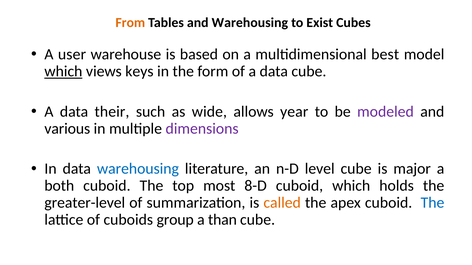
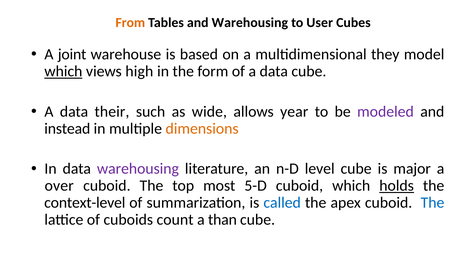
Exist: Exist -> User
user: user -> joint
best: best -> they
keys: keys -> high
various: various -> instead
dimensions colour: purple -> orange
warehousing at (138, 169) colour: blue -> purple
both: both -> over
8-D: 8-D -> 5-D
holds underline: none -> present
greater-level: greater-level -> context-level
called colour: orange -> blue
group: group -> count
